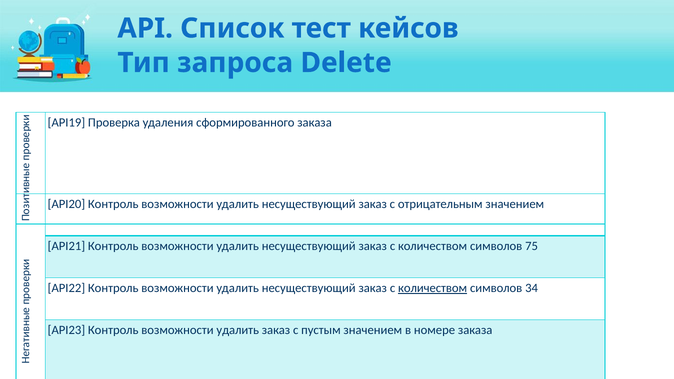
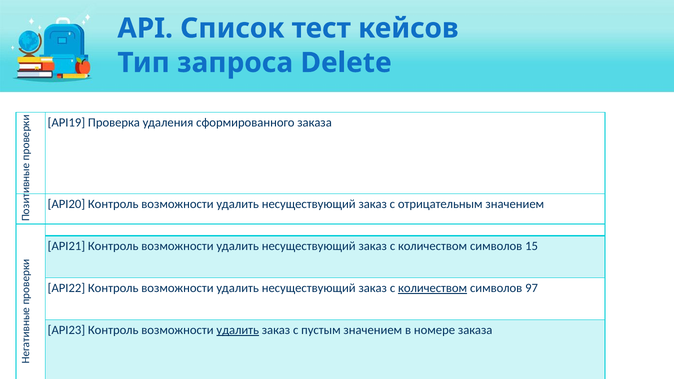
75: 75 -> 15
34: 34 -> 97
удалить at (238, 330) underline: none -> present
